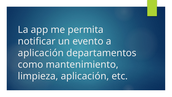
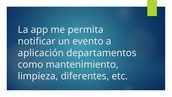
limpieza aplicación: aplicación -> diferentes
